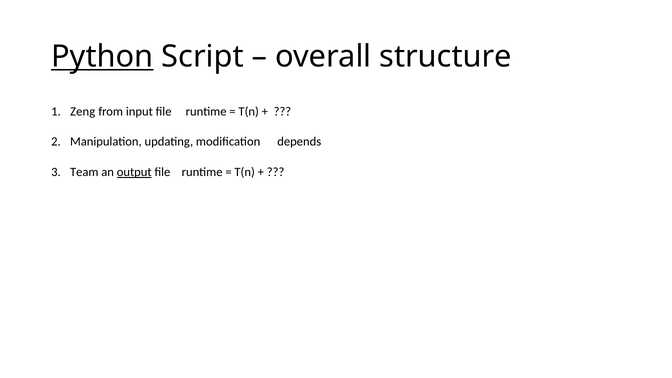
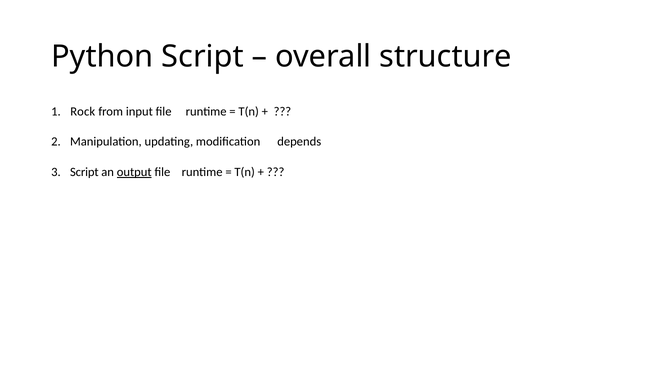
Python underline: present -> none
Zeng: Zeng -> Rock
Team at (84, 172): Team -> Script
